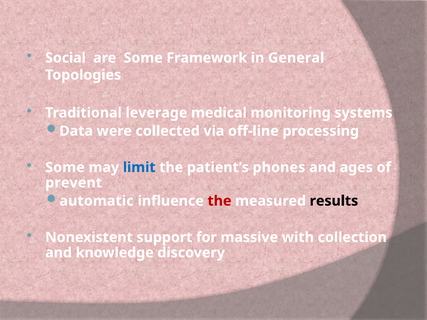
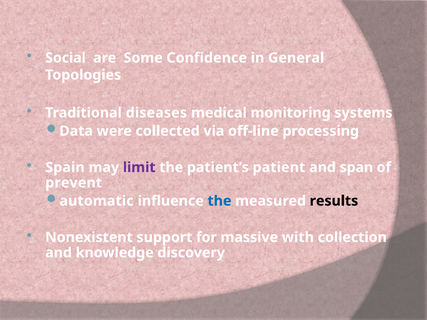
Framework: Framework -> Confidence
leverage: leverage -> diseases
Some at (65, 168): Some -> Spain
limit colour: blue -> purple
phones: phones -> patient
ages: ages -> span
the at (219, 201) colour: red -> blue
